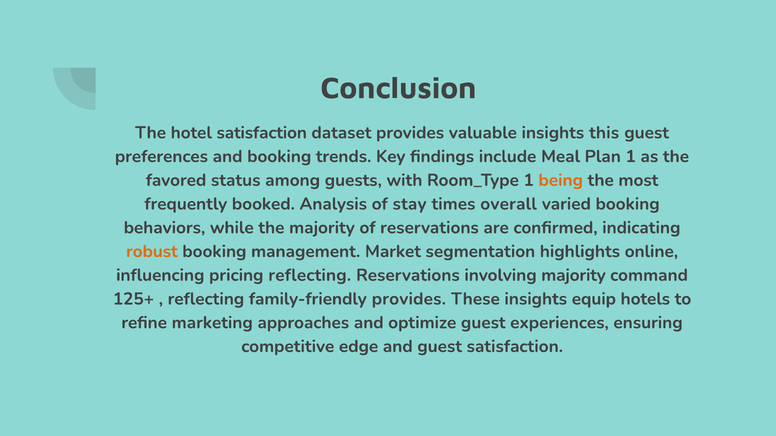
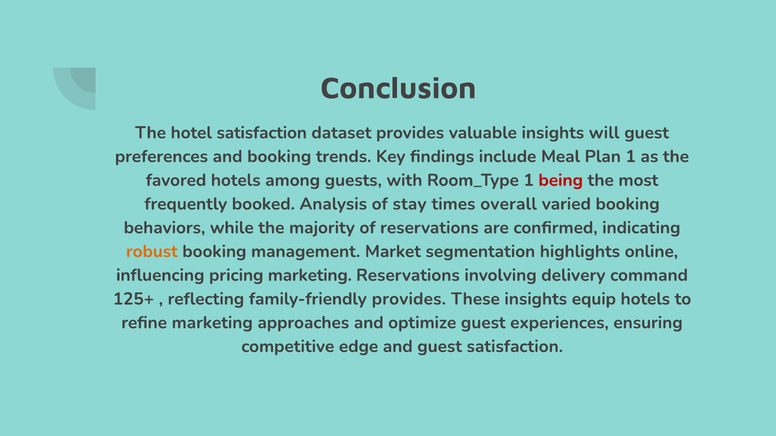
this: this -> will
favored status: status -> hotels
being colour: orange -> red
pricing reflecting: reflecting -> marketing
involving majority: majority -> delivery
